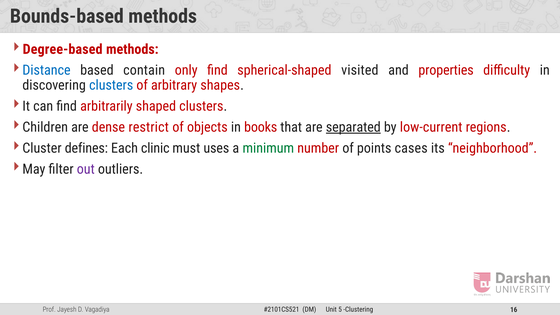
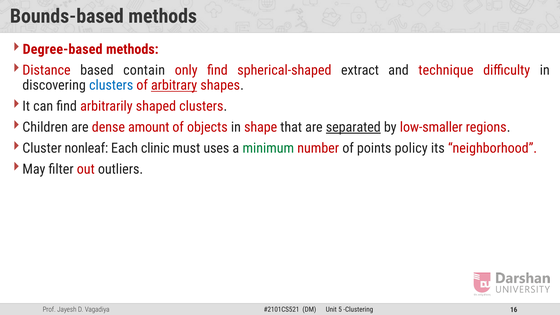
Distance colour: blue -> red
visited: visited -> extract
properties: properties -> technique
arbitrary underline: none -> present
restrict: restrict -> amount
books: books -> shape
low-current: low-current -> low-smaller
defines: defines -> nonleaf
cases: cases -> policy
out colour: purple -> red
